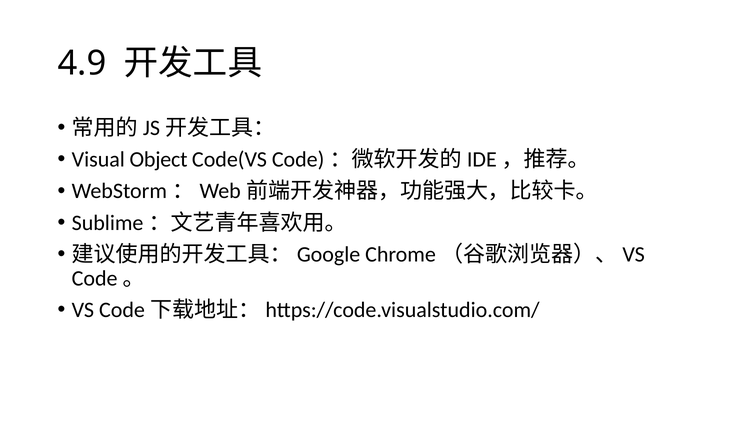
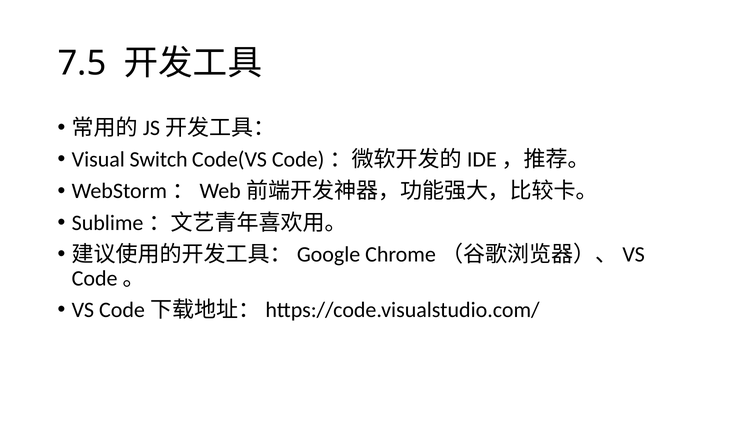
4.9: 4.9 -> 7.5
Object: Object -> Switch
